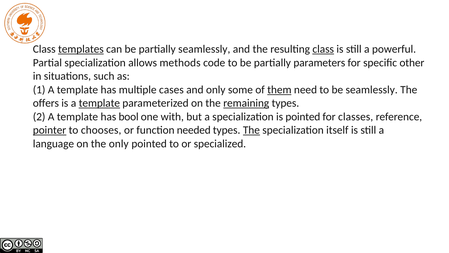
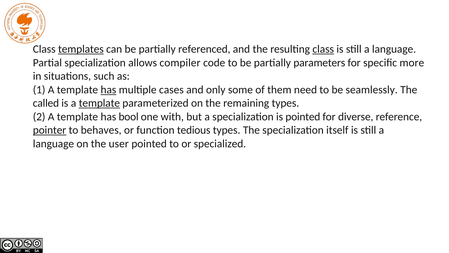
partially seamlessly: seamlessly -> referenced
powerful at (394, 49): powerful -> language
methods: methods -> compiler
other: other -> more
has at (108, 90) underline: none -> present
them underline: present -> none
offers: offers -> called
remaining underline: present -> none
classes: classes -> diverse
chooses: chooses -> behaves
needed: needed -> tedious
The at (251, 130) underline: present -> none
the only: only -> user
